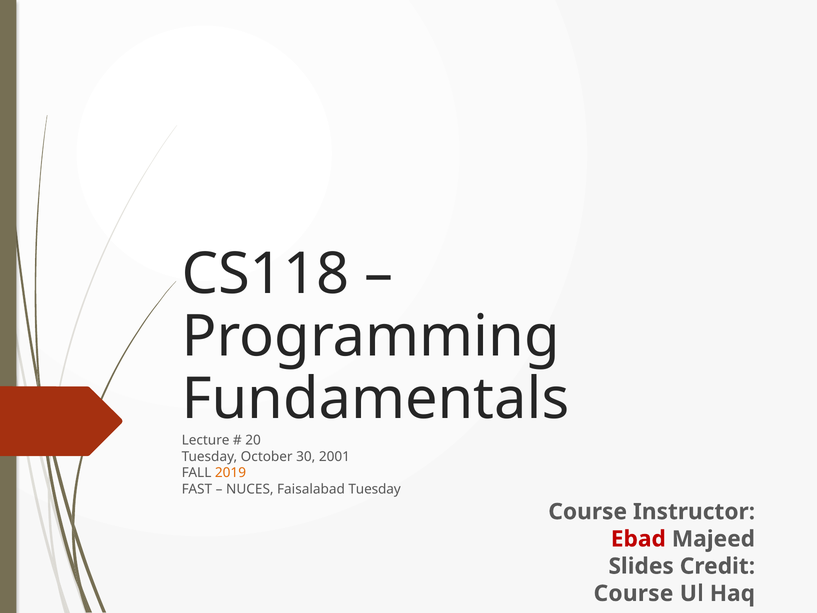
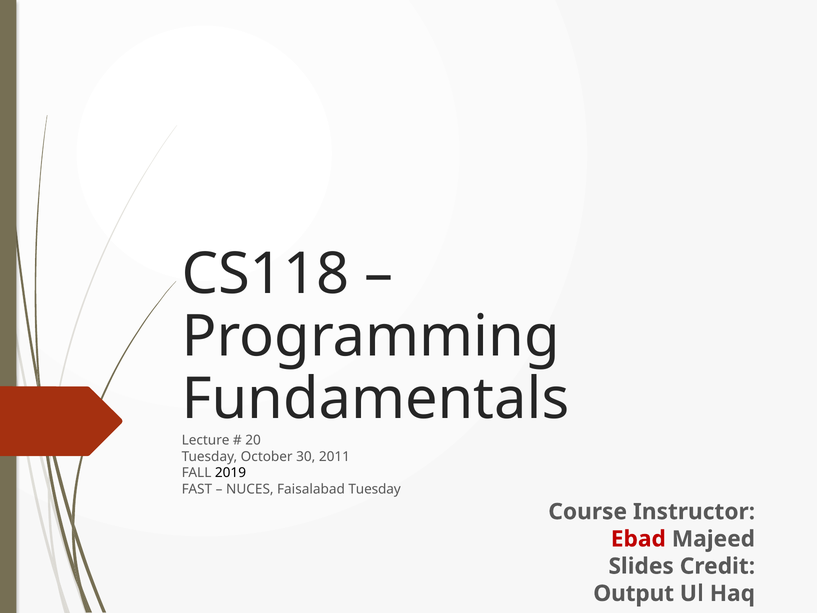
2001: 2001 -> 2011
2019 colour: orange -> black
Course at (633, 593): Course -> Output
